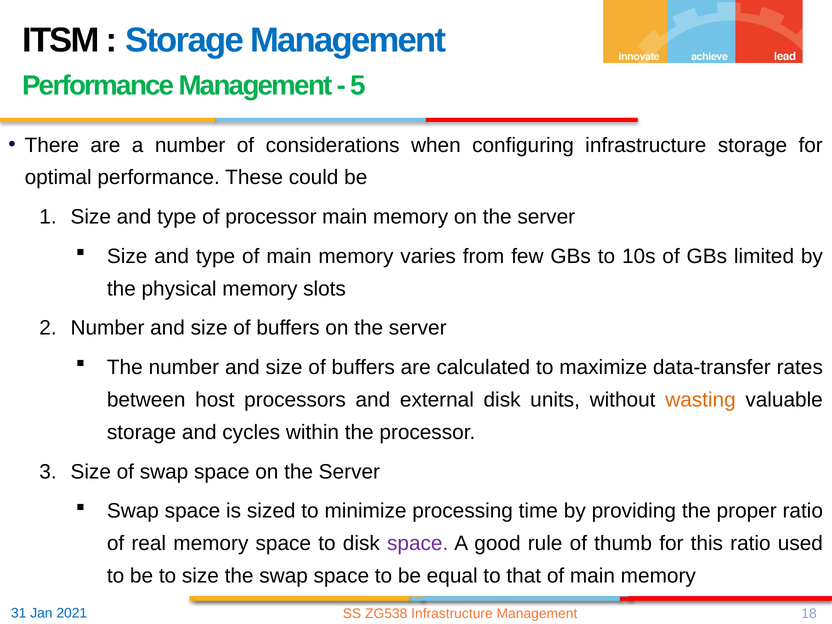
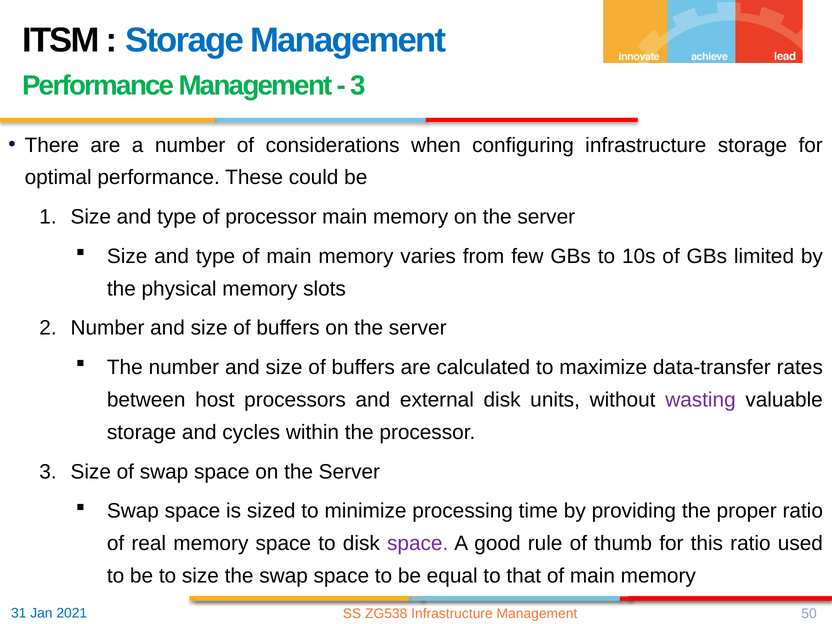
5 at (358, 86): 5 -> 3
wasting colour: orange -> purple
18: 18 -> 50
